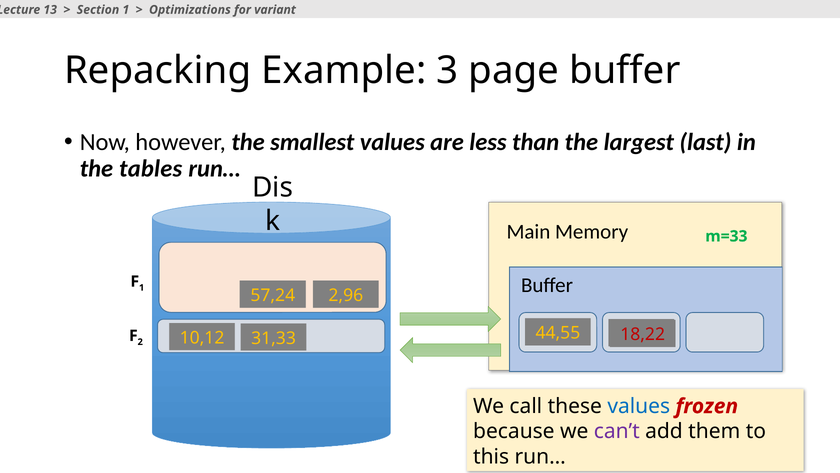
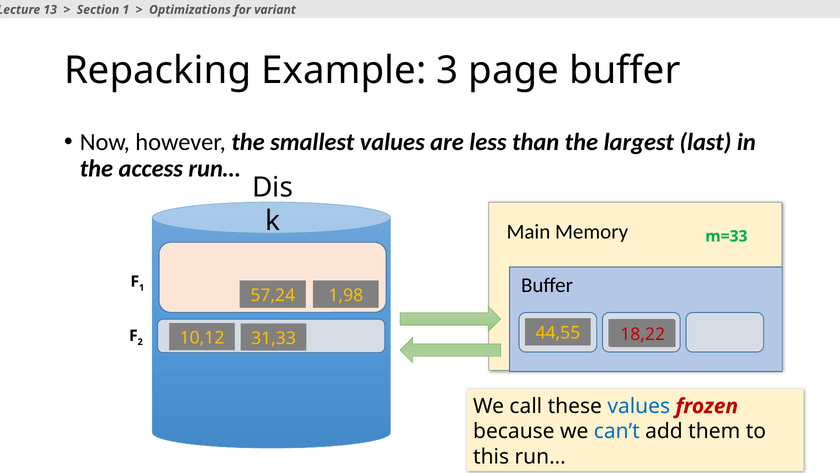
tables: tables -> access
2,96: 2,96 -> 1,98
can’t colour: purple -> blue
